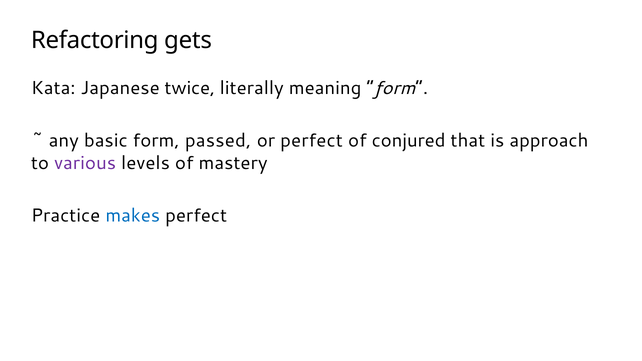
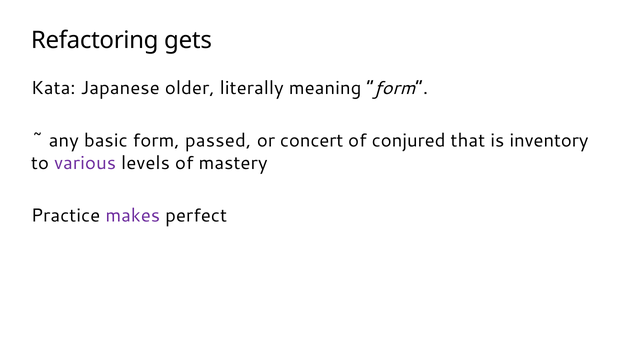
twice: twice -> older
or perfect: perfect -> concert
approach: approach -> inventory
makes colour: blue -> purple
